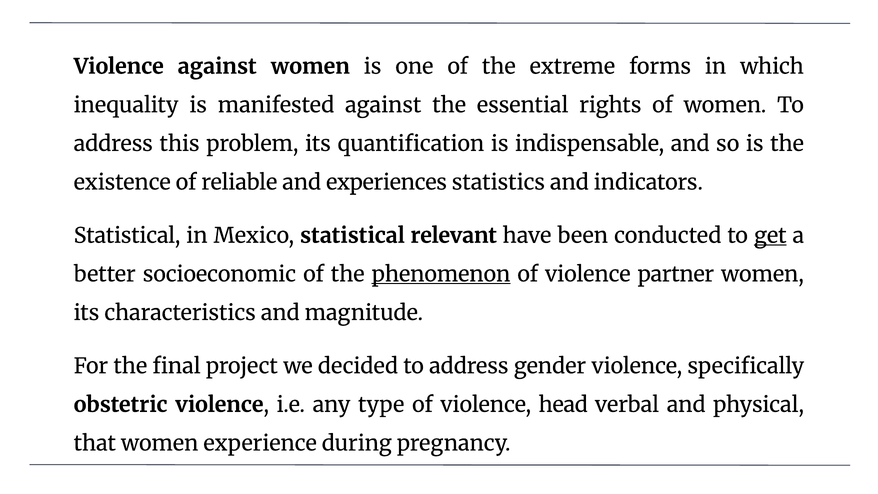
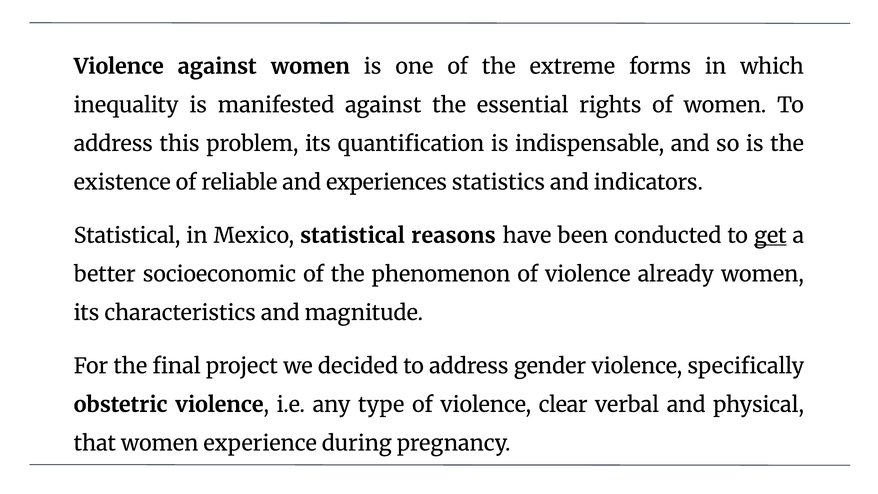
relevant: relevant -> reasons
phenomenon underline: present -> none
partner: partner -> already
head: head -> clear
